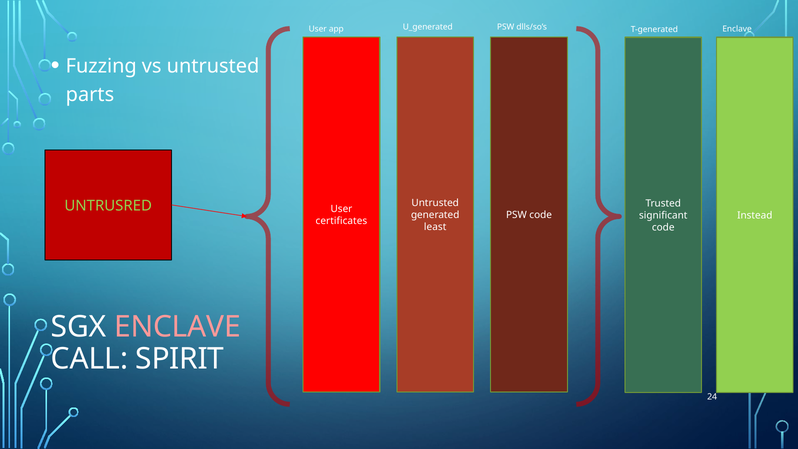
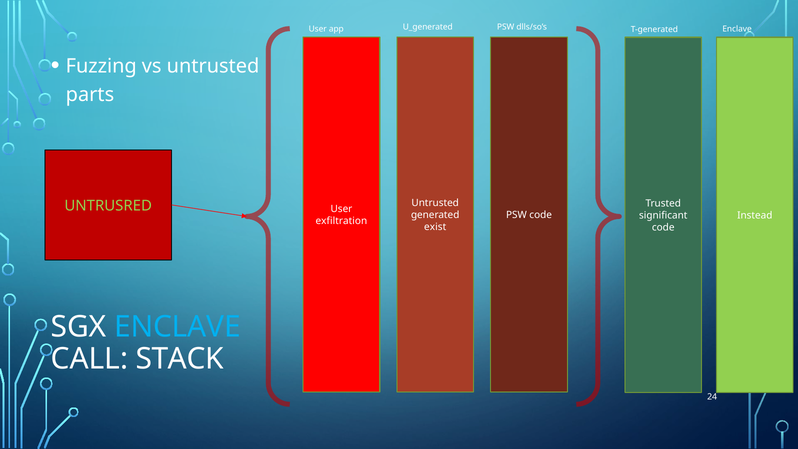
certificates: certificates -> exfiltration
least: least -> exist
ENCLAVE at (178, 327) colour: pink -> light blue
SPIRIT: SPIRIT -> STACK
